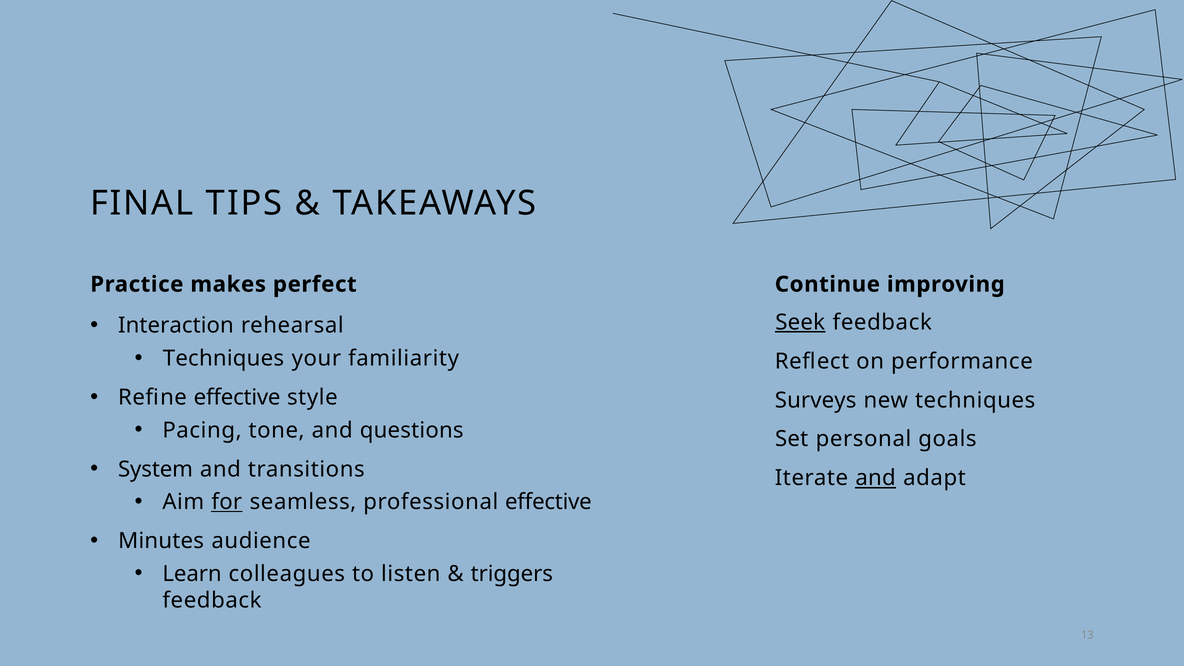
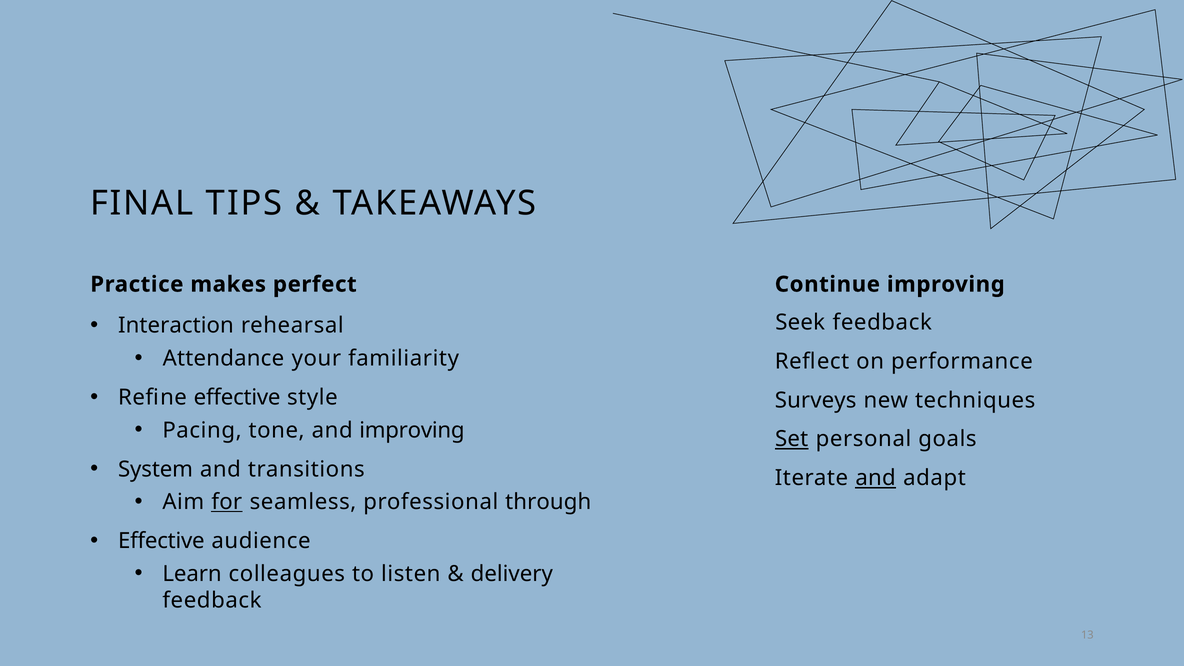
Seek underline: present -> none
Techniques at (223, 358): Techniques -> Attendance
and questions: questions -> improving
Set underline: none -> present
professional effective: effective -> through
Minutes at (161, 541): Minutes -> Effective
triggers: triggers -> delivery
